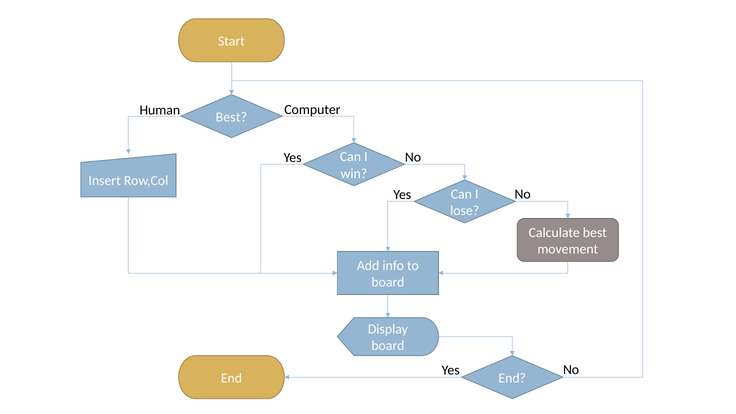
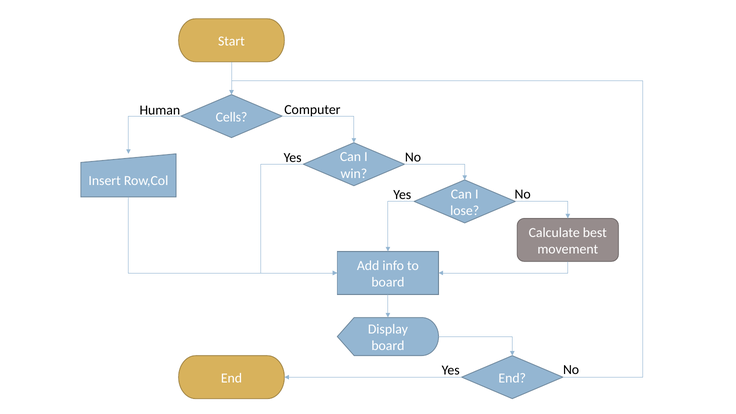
Best at (231, 117): Best -> Cells
